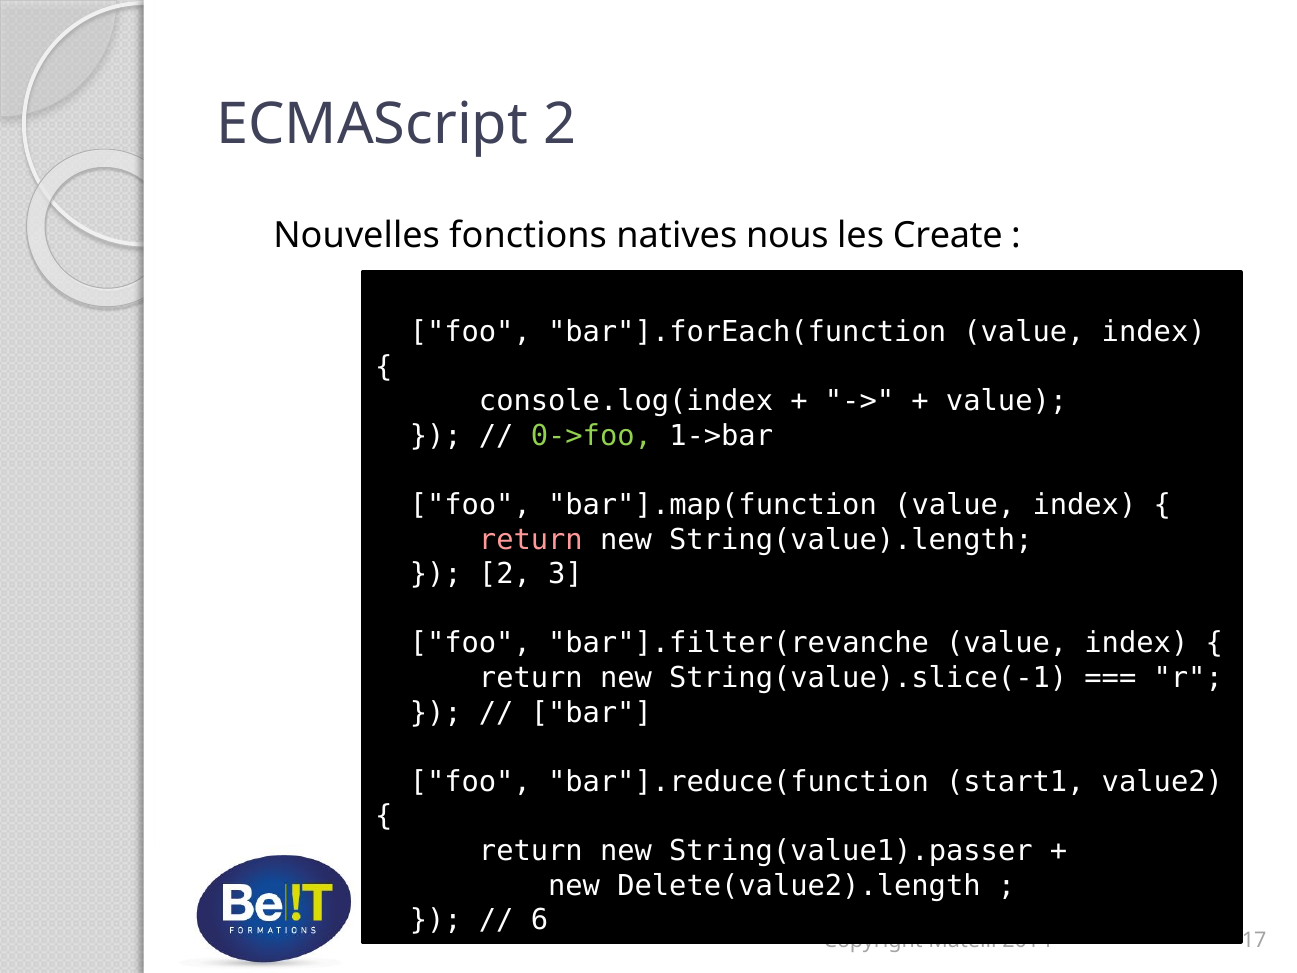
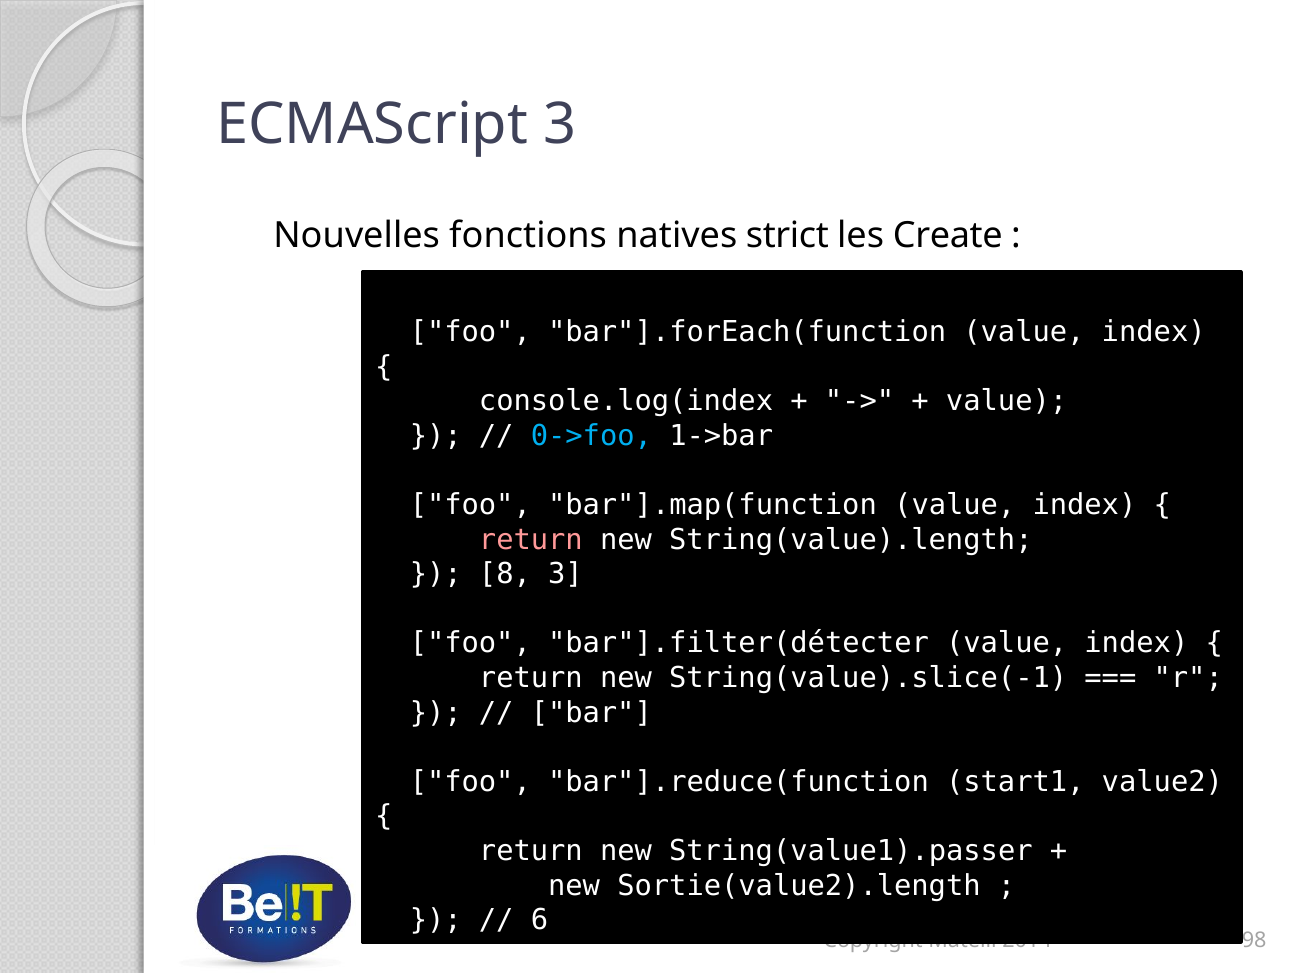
ECMAScript 2: 2 -> 3
nous: nous -> strict
0->foo colour: light green -> light blue
2 at (505, 574): 2 -> 8
bar"].filter(revanche: bar"].filter(revanche -> bar"].filter(détecter
Delete(value2).length: Delete(value2).length -> Sortie(value2).length
17: 17 -> 98
